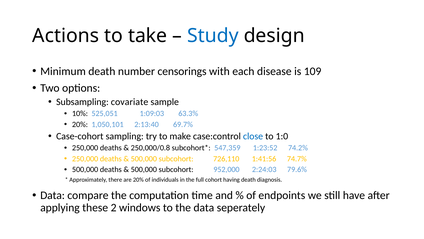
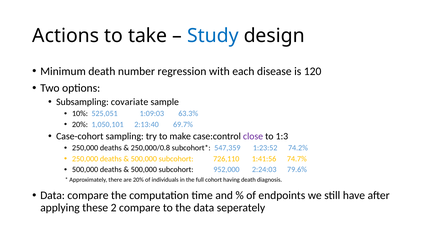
censorings: censorings -> regression
109: 109 -> 120
close colour: blue -> purple
1:0: 1:0 -> 1:3
2 windows: windows -> compare
